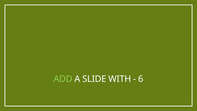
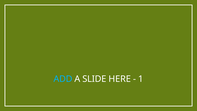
ADD colour: light green -> light blue
WITH: WITH -> HERE
6: 6 -> 1
